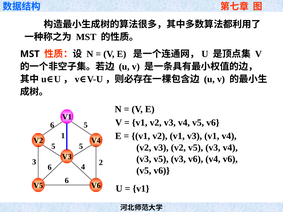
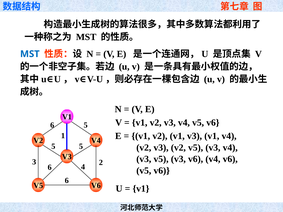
MST at (30, 54) colour: black -> blue
